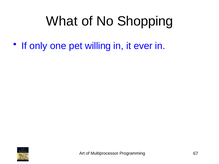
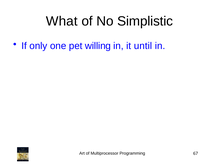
Shopping: Shopping -> Simplistic
ever: ever -> until
